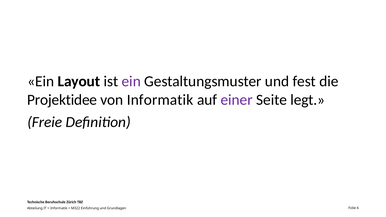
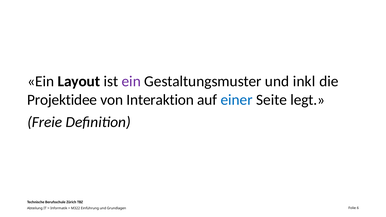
fest: fest -> inkl
von Informatik: Informatik -> Interaktion
einer colour: purple -> blue
